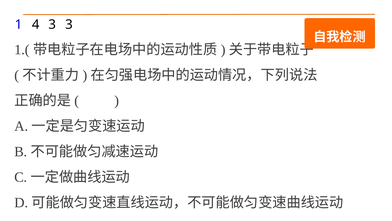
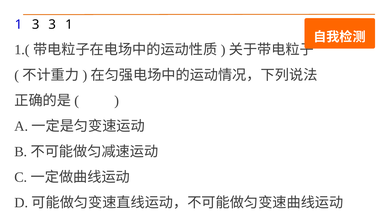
1 4: 4 -> 3
3 3: 3 -> 1
